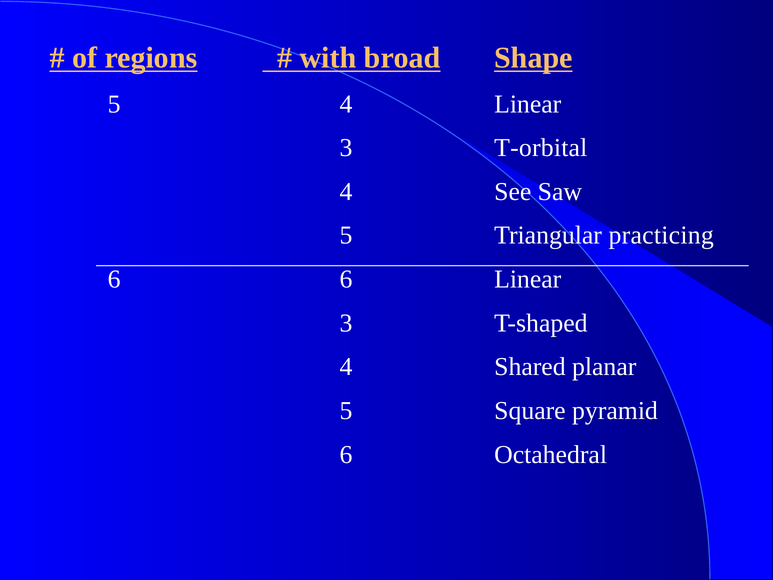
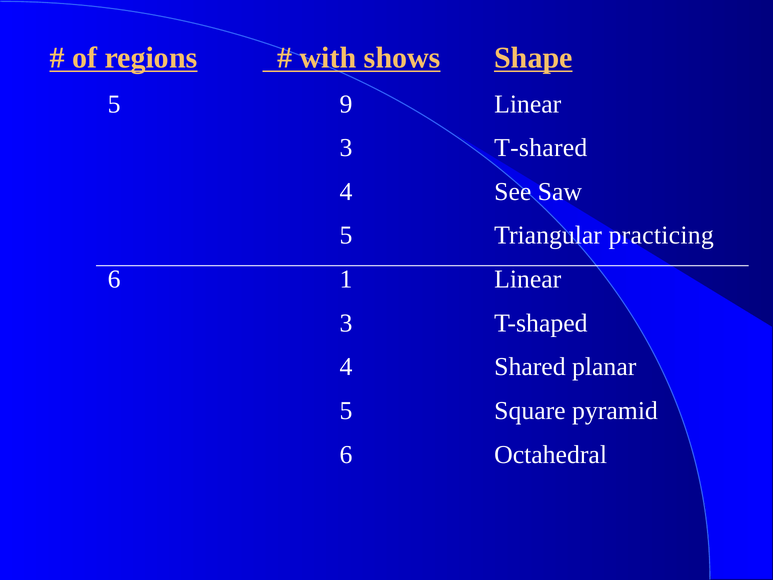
broad: broad -> shows
5 4: 4 -> 9
T-orbital: T-orbital -> T-shared
6 6: 6 -> 1
